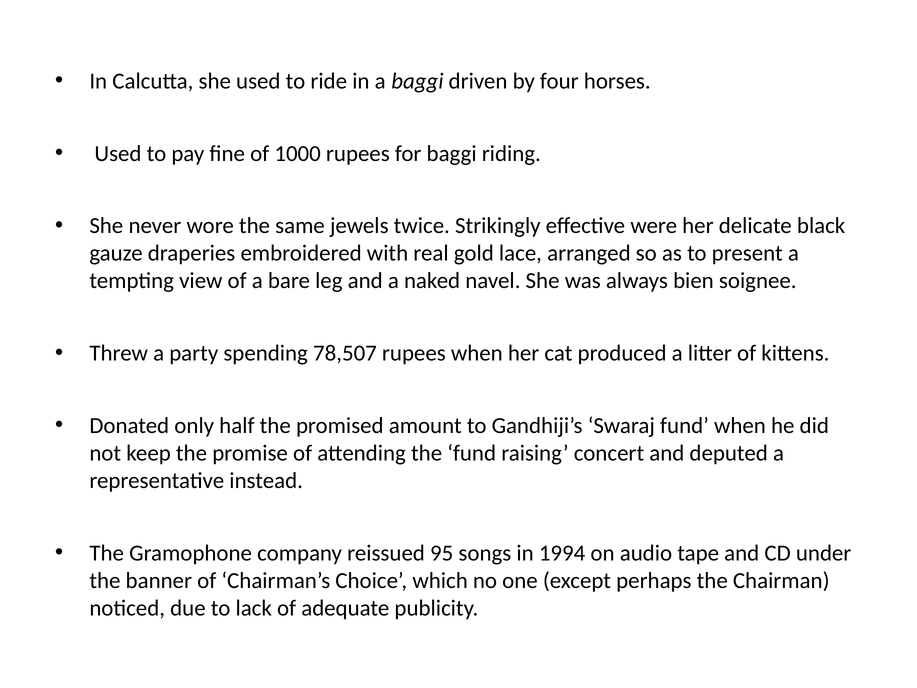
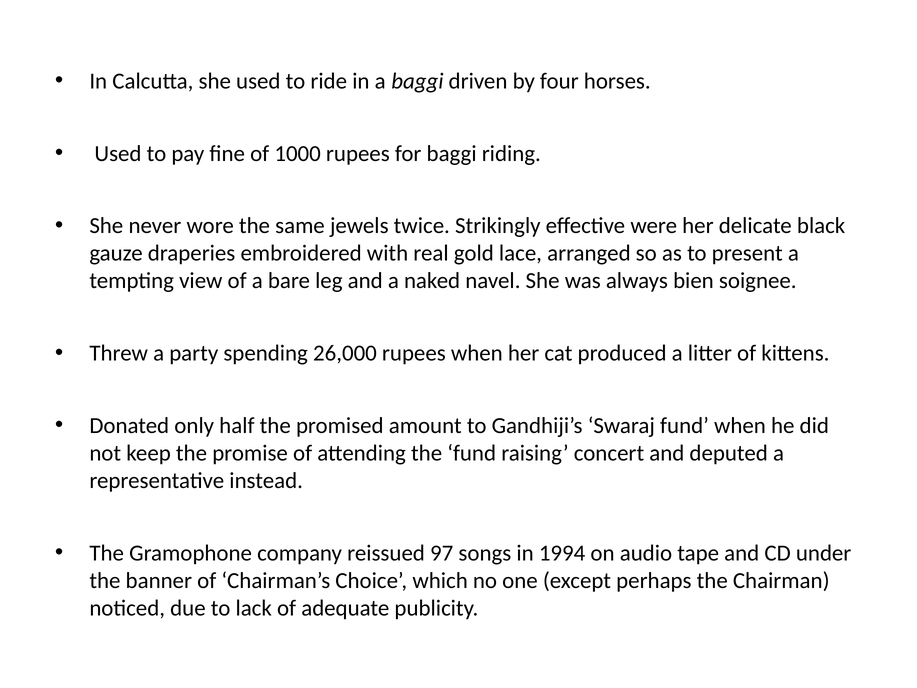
78,507: 78,507 -> 26,000
95: 95 -> 97
